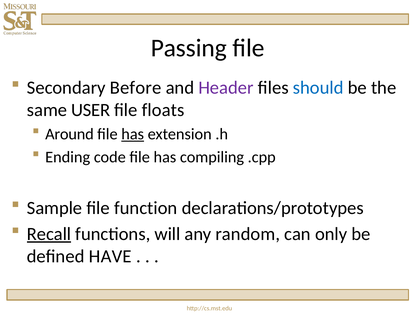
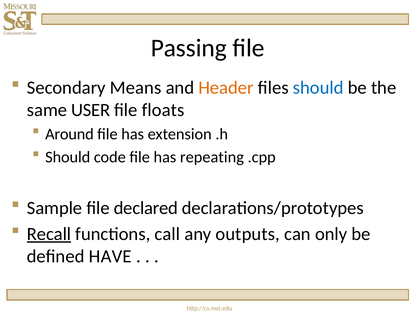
Before: Before -> Means
Header colour: purple -> orange
has at (133, 134) underline: present -> none
Ending at (68, 157): Ending -> Should
compiling: compiling -> repeating
function: function -> declared
will: will -> call
random: random -> outputs
